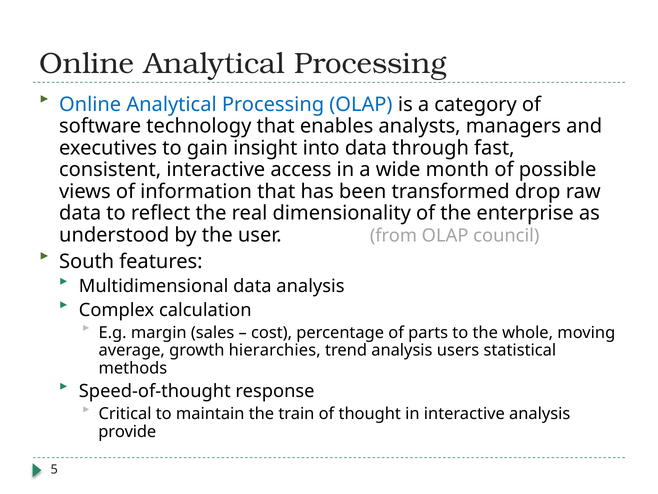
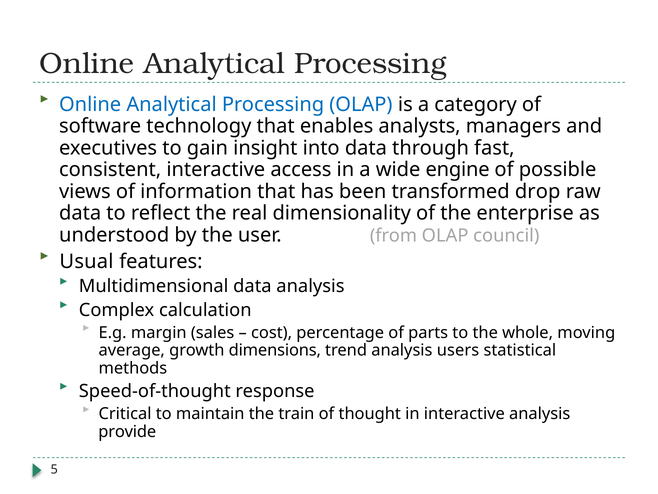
month: month -> engine
South: South -> Usual
hierarchies: hierarchies -> dimensions
